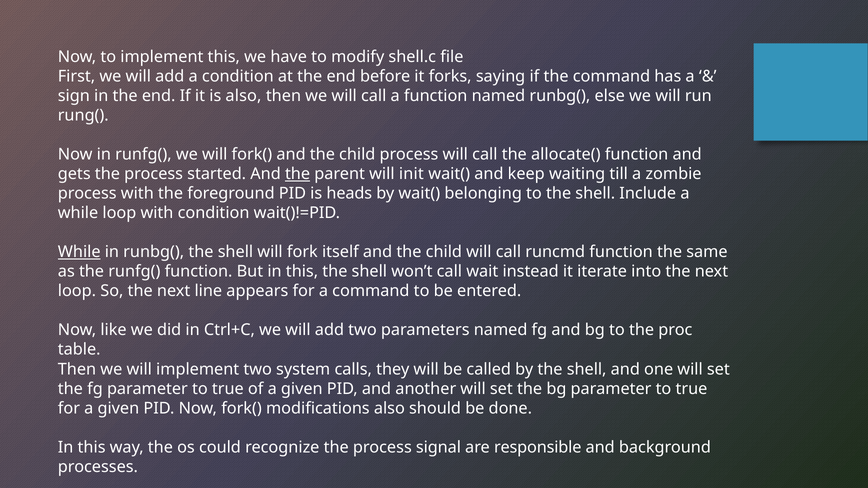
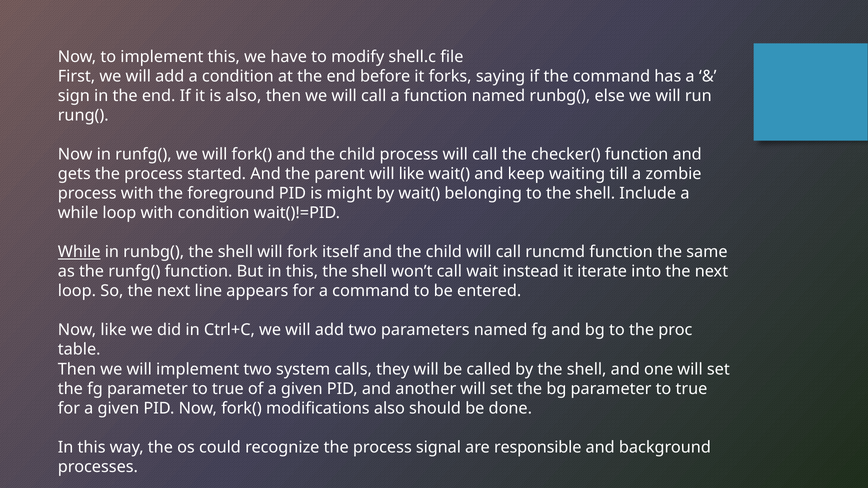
allocate(: allocate( -> checker(
the at (298, 174) underline: present -> none
will init: init -> like
heads: heads -> might
